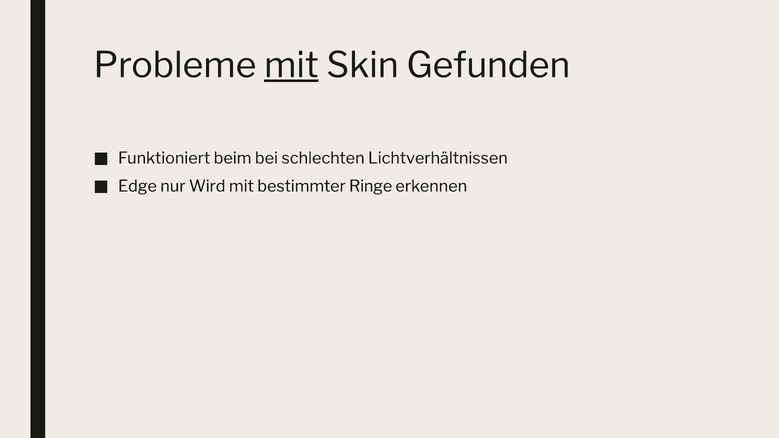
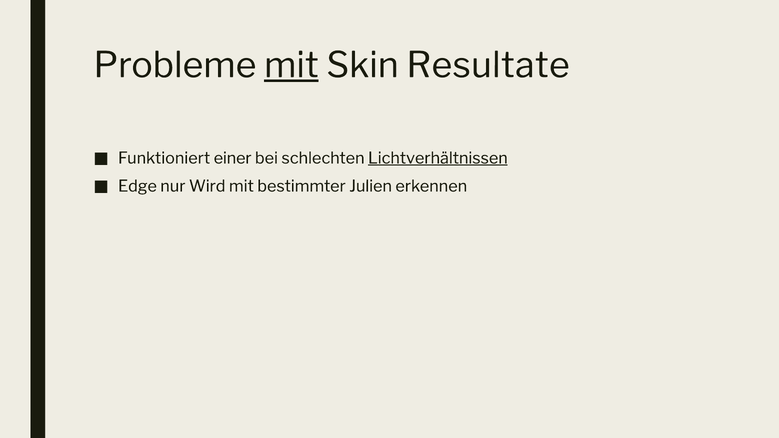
Gefunden: Gefunden -> Resultate
beim: beim -> einer
Lichtverhältnissen underline: none -> present
Ringe: Ringe -> Julien
